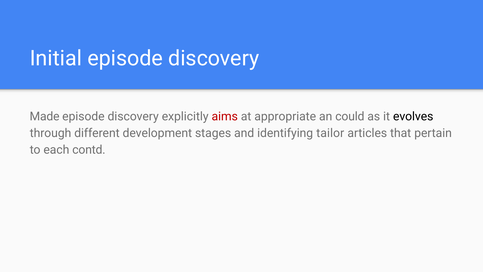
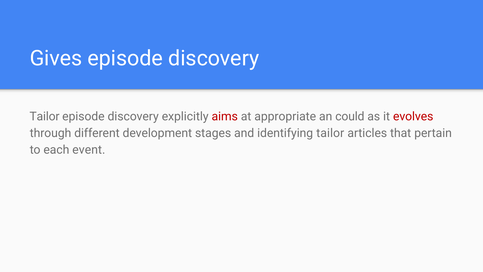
Initial: Initial -> Gives
Made at (45, 116): Made -> Tailor
evolves colour: black -> red
contd: contd -> event
